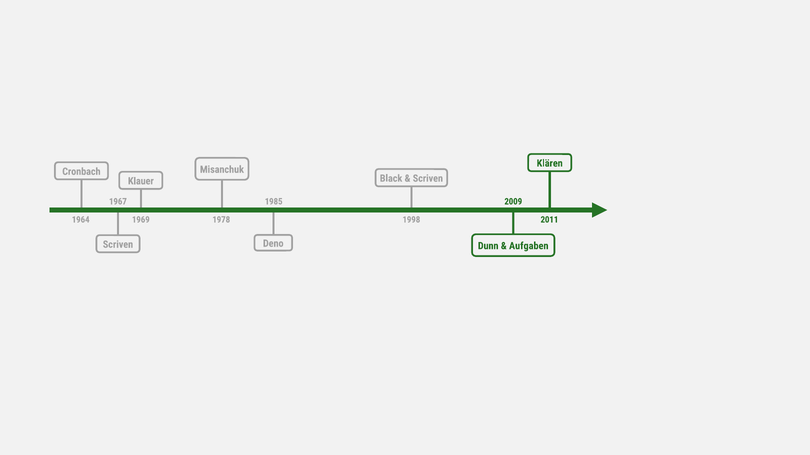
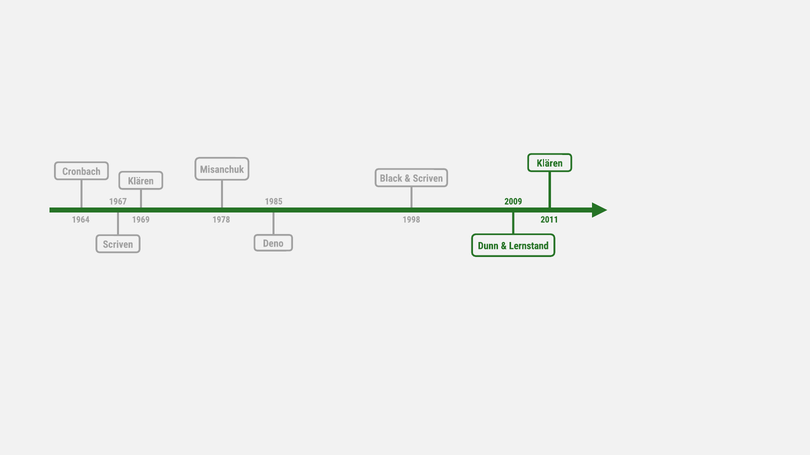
Klauer at (141, 181): Klauer -> Klären
Aufgaben: Aufgaben -> Lernstand
